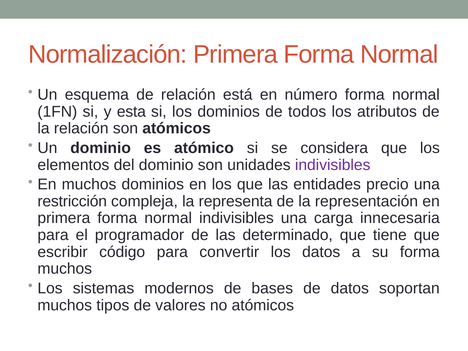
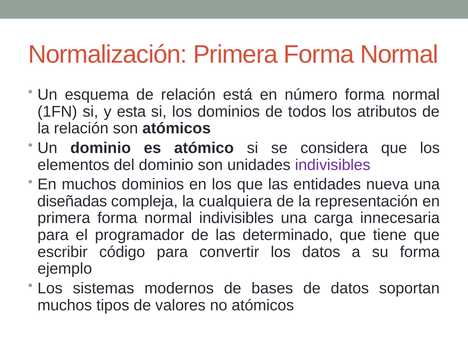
precio: precio -> nueva
restricción: restricción -> diseñadas
representa: representa -> cualquiera
muchos at (65, 269): muchos -> ejemplo
